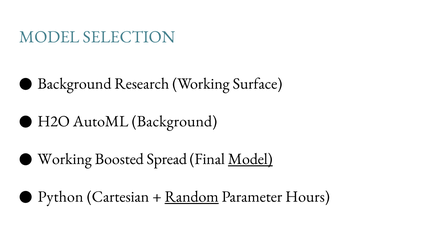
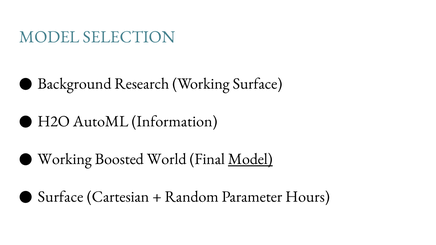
AutoML Background: Background -> Information
Spread: Spread -> World
Python at (61, 197): Python -> Surface
Random underline: present -> none
